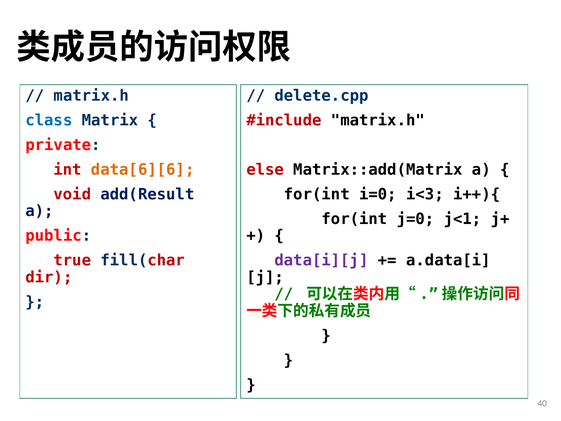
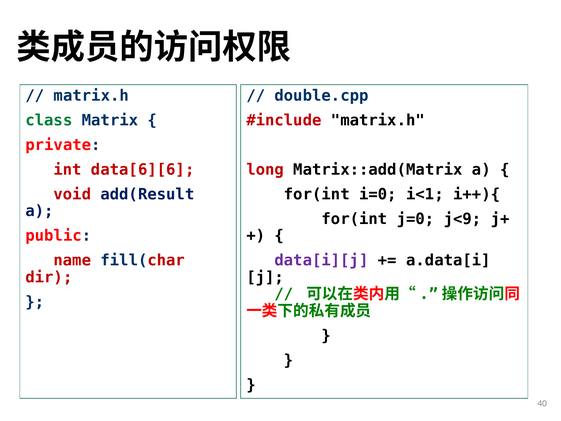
delete.cpp: delete.cpp -> double.cpp
class colour: blue -> green
data[6][6 colour: orange -> red
else: else -> long
i<3: i<3 -> i<1
j<1: j<1 -> j<9
true: true -> name
